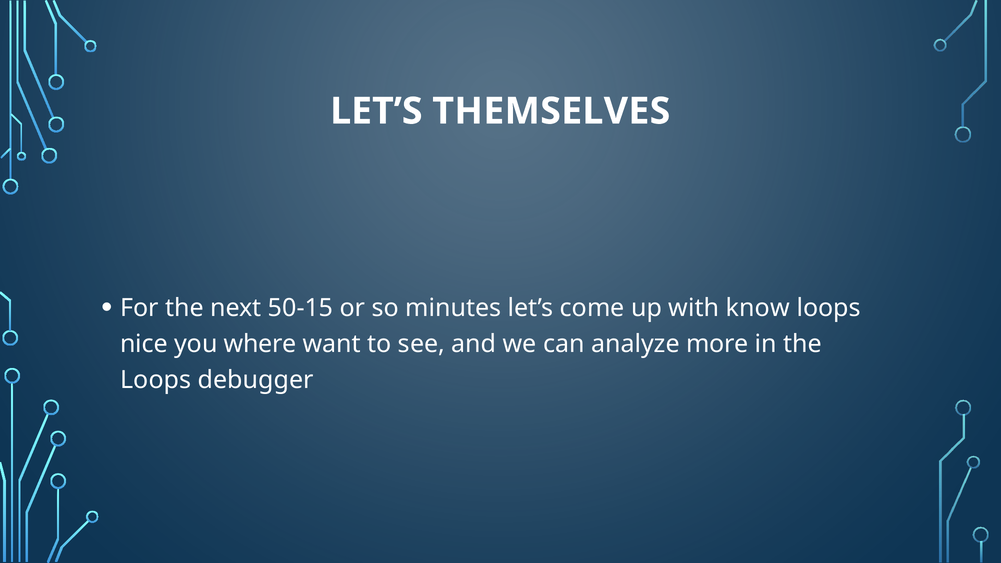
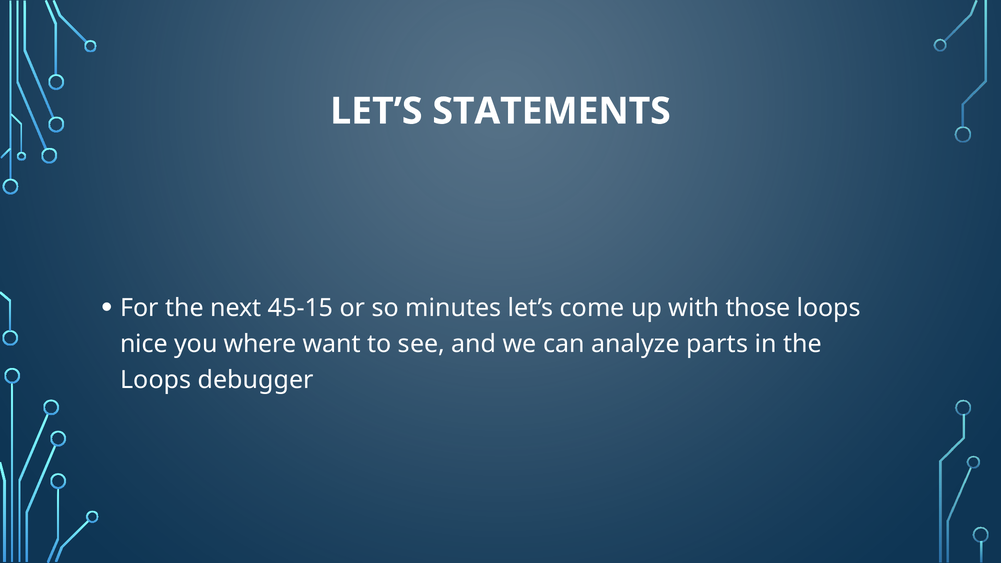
THEMSELVES: THEMSELVES -> STATEMENTS
50-15: 50-15 -> 45-15
know: know -> those
more: more -> parts
